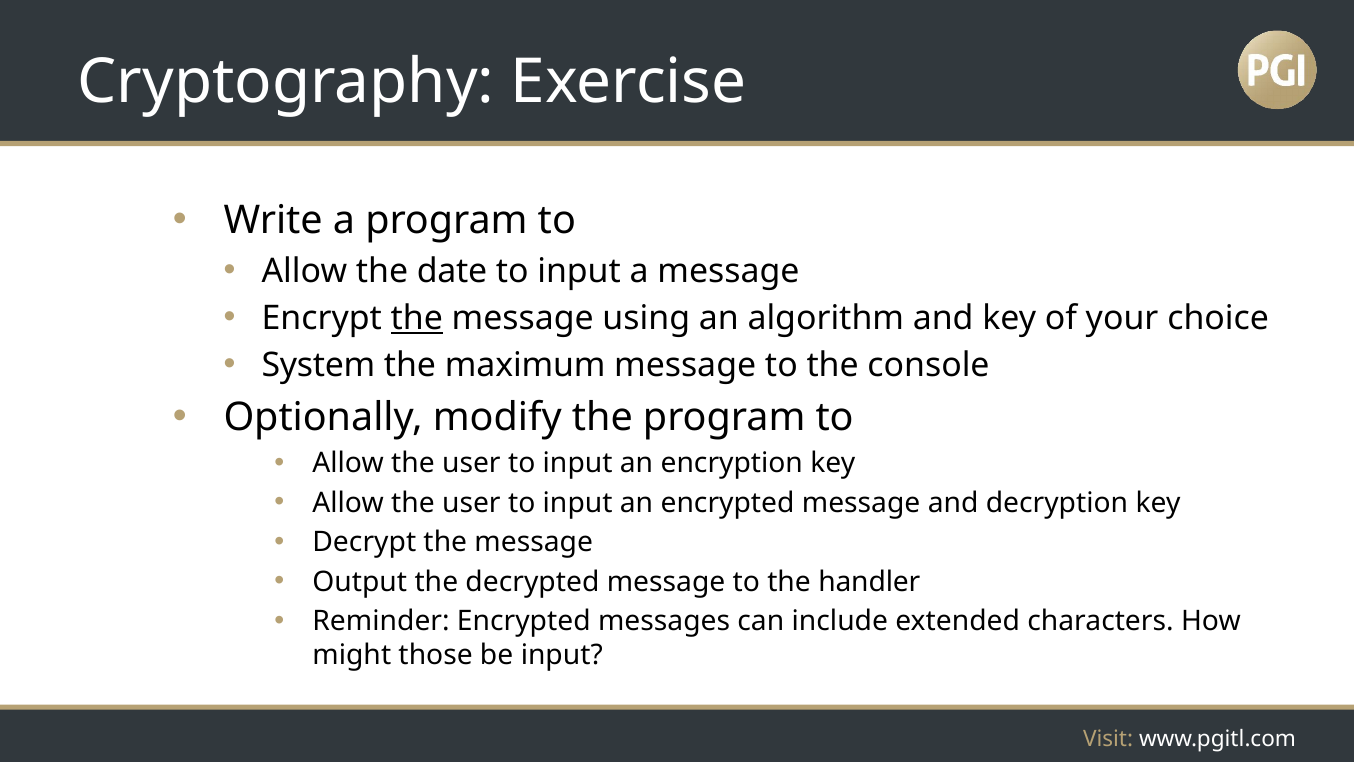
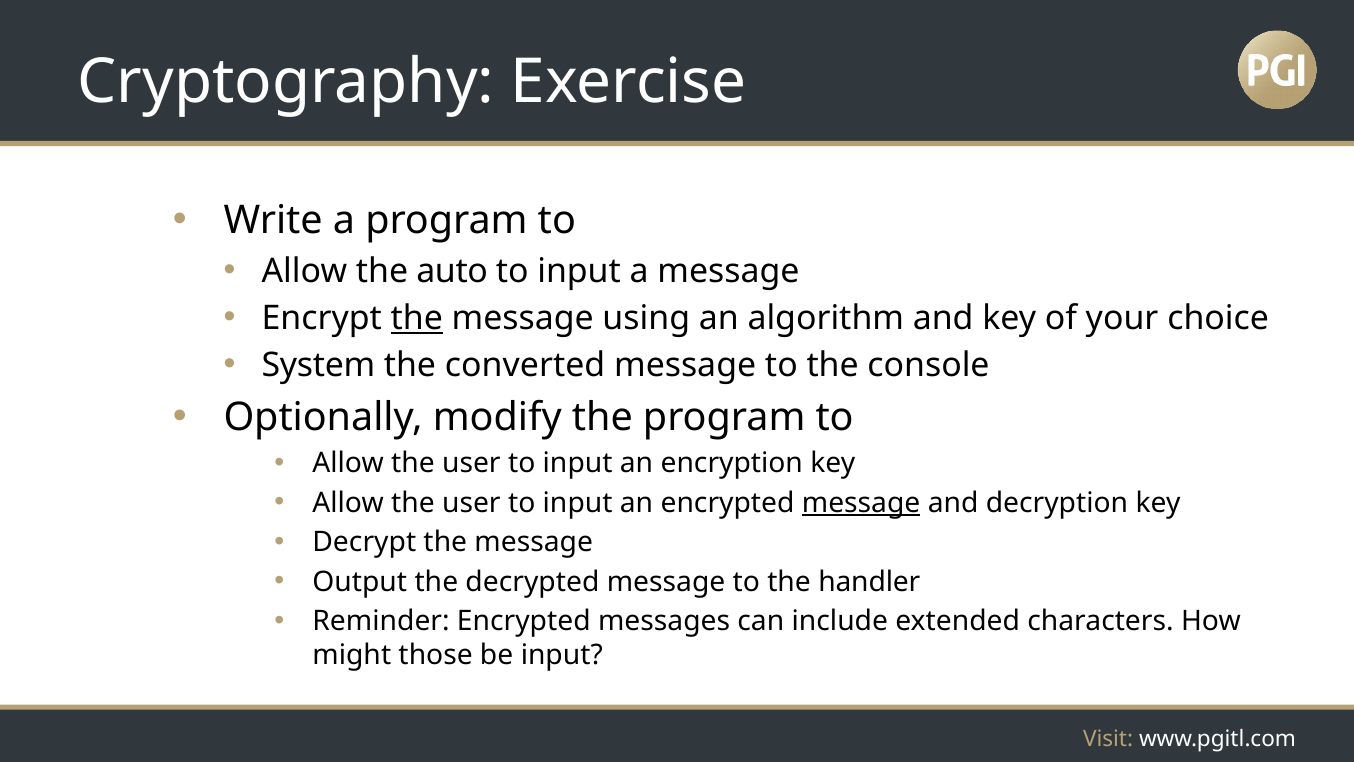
date: date -> auto
maximum: maximum -> converted
message at (861, 503) underline: none -> present
